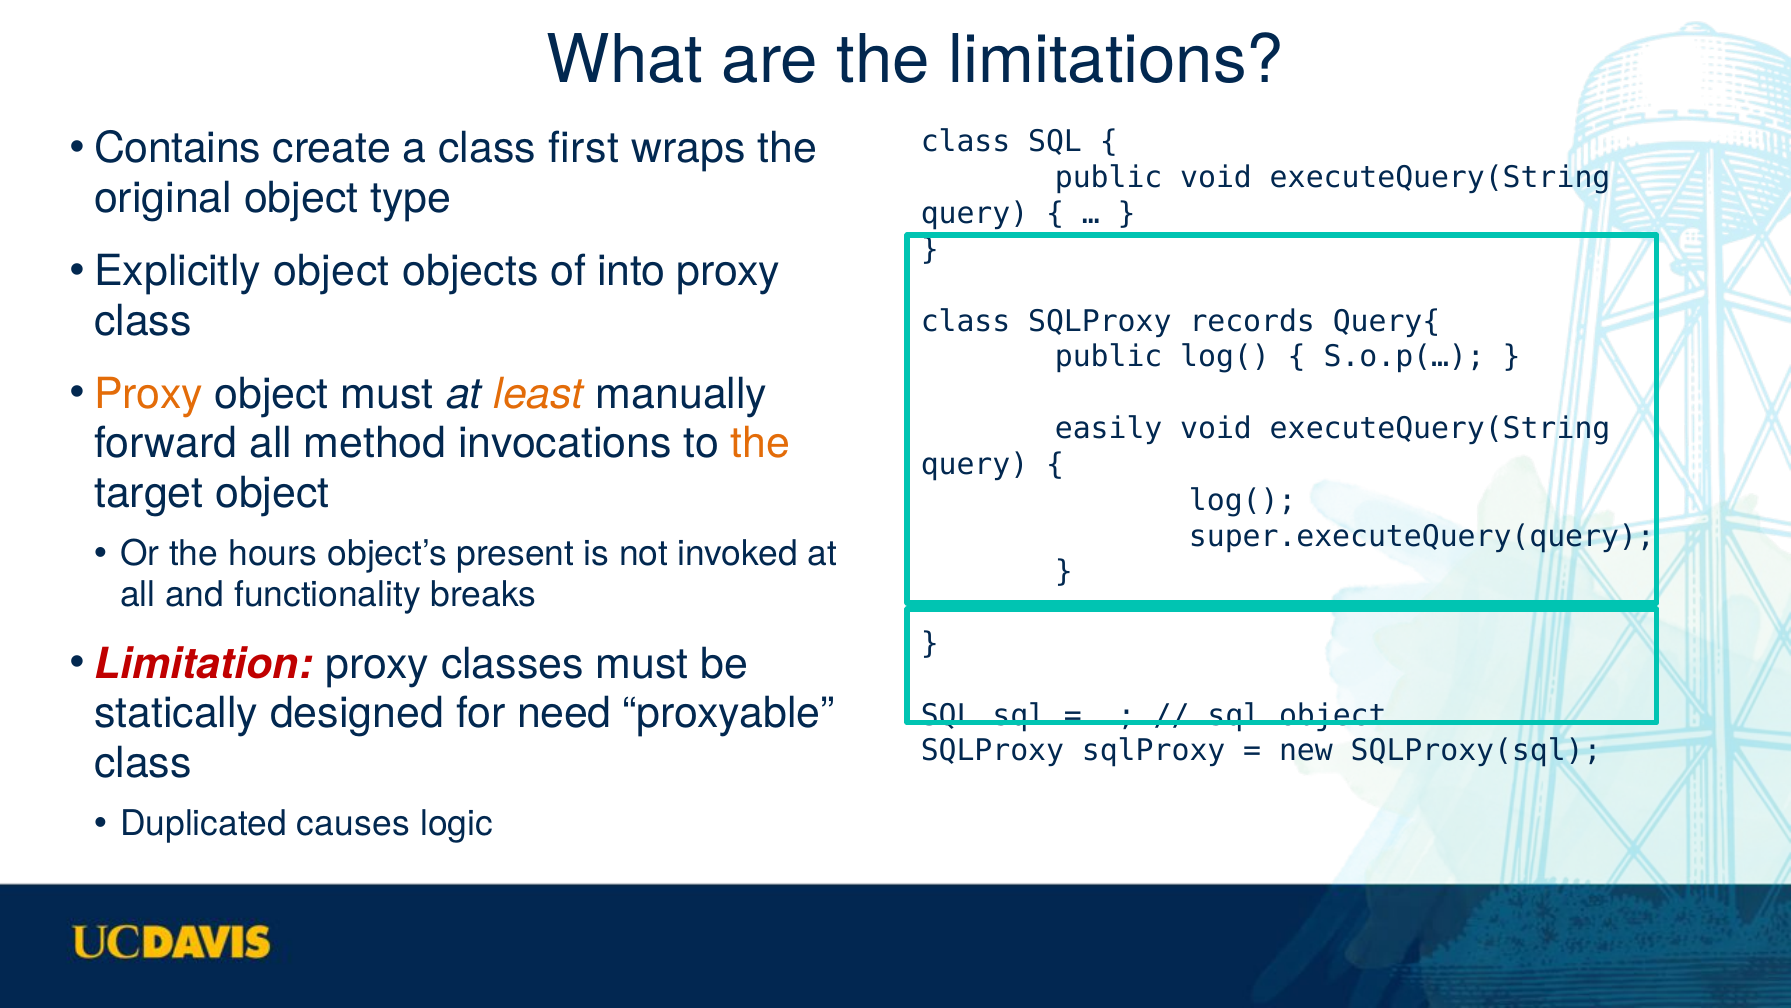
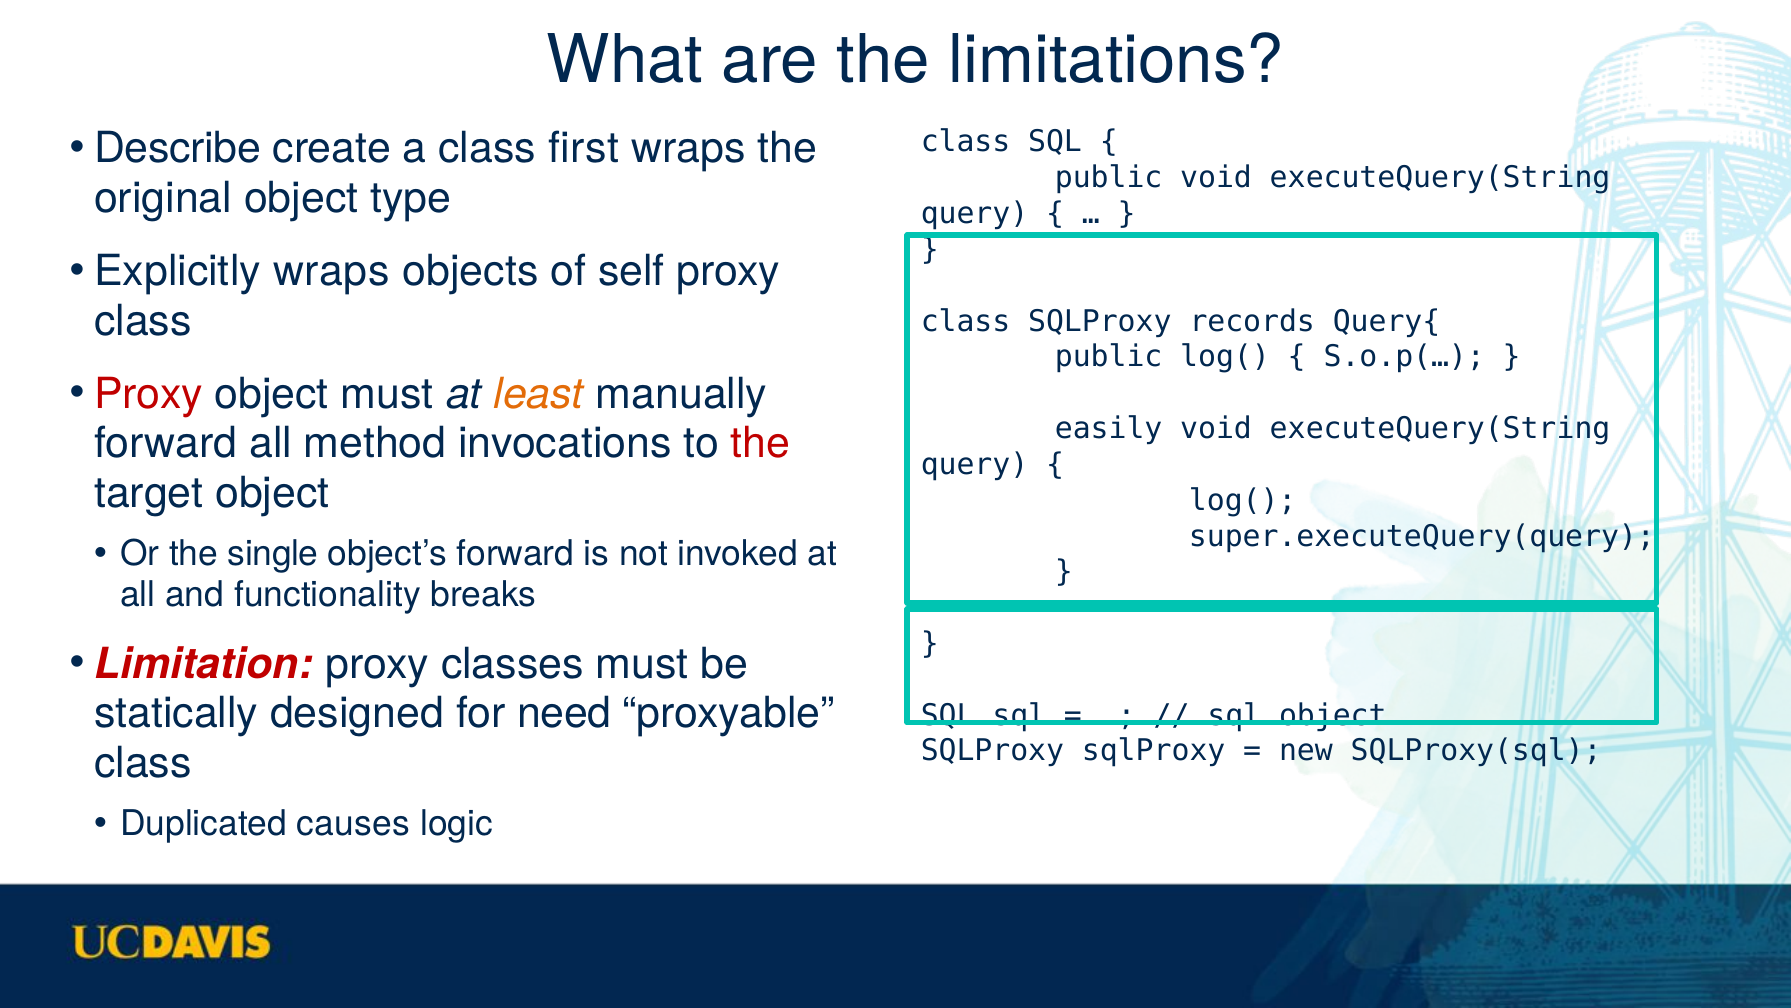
Contains: Contains -> Describe
Explicitly object: object -> wraps
into: into -> self
Proxy at (148, 394) colour: orange -> red
the at (761, 443) colour: orange -> red
hours: hours -> single
object’s present: present -> forward
